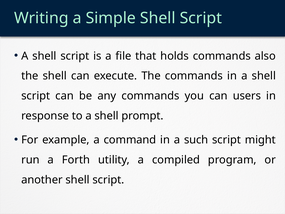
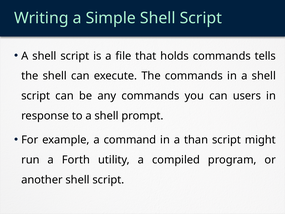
also: also -> tells
such: such -> than
